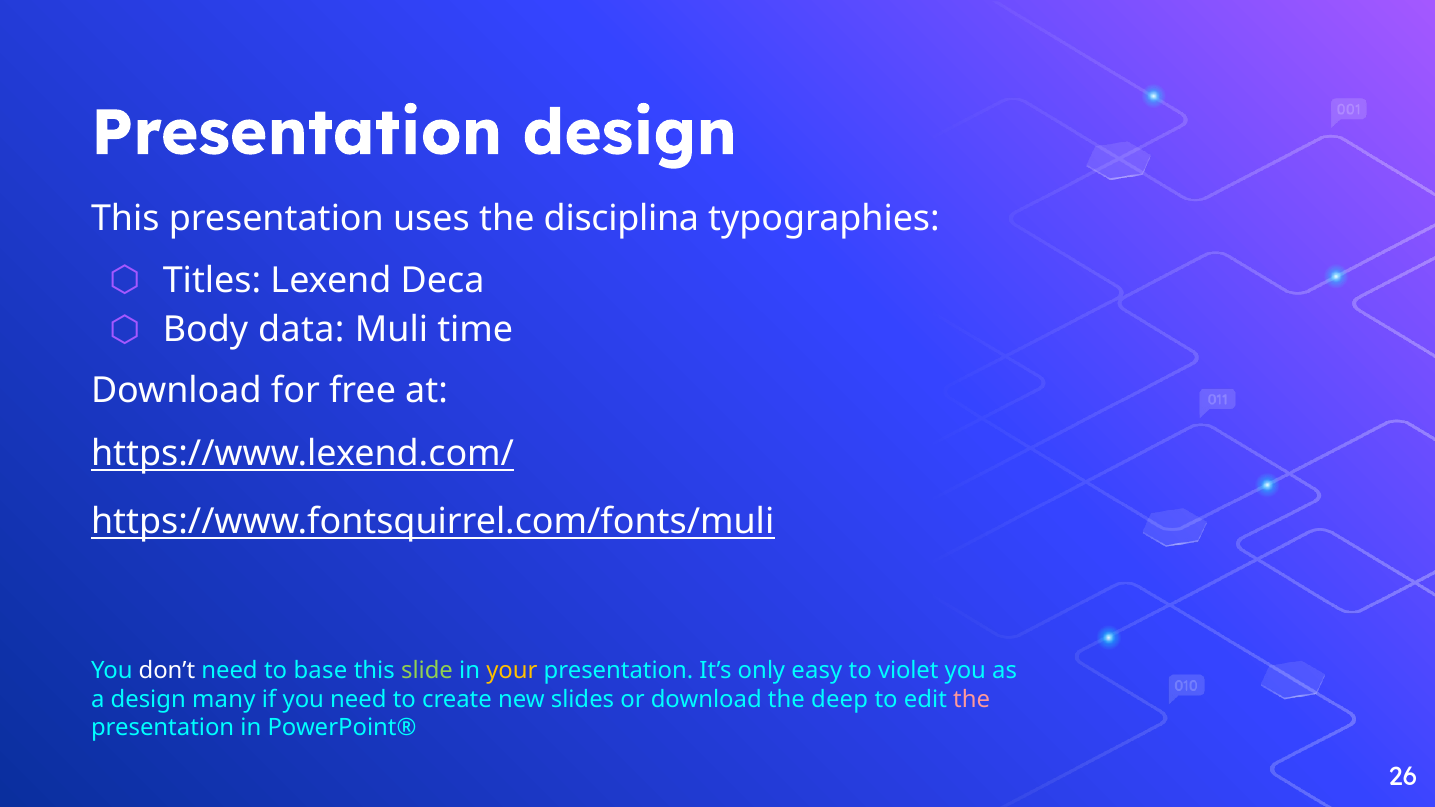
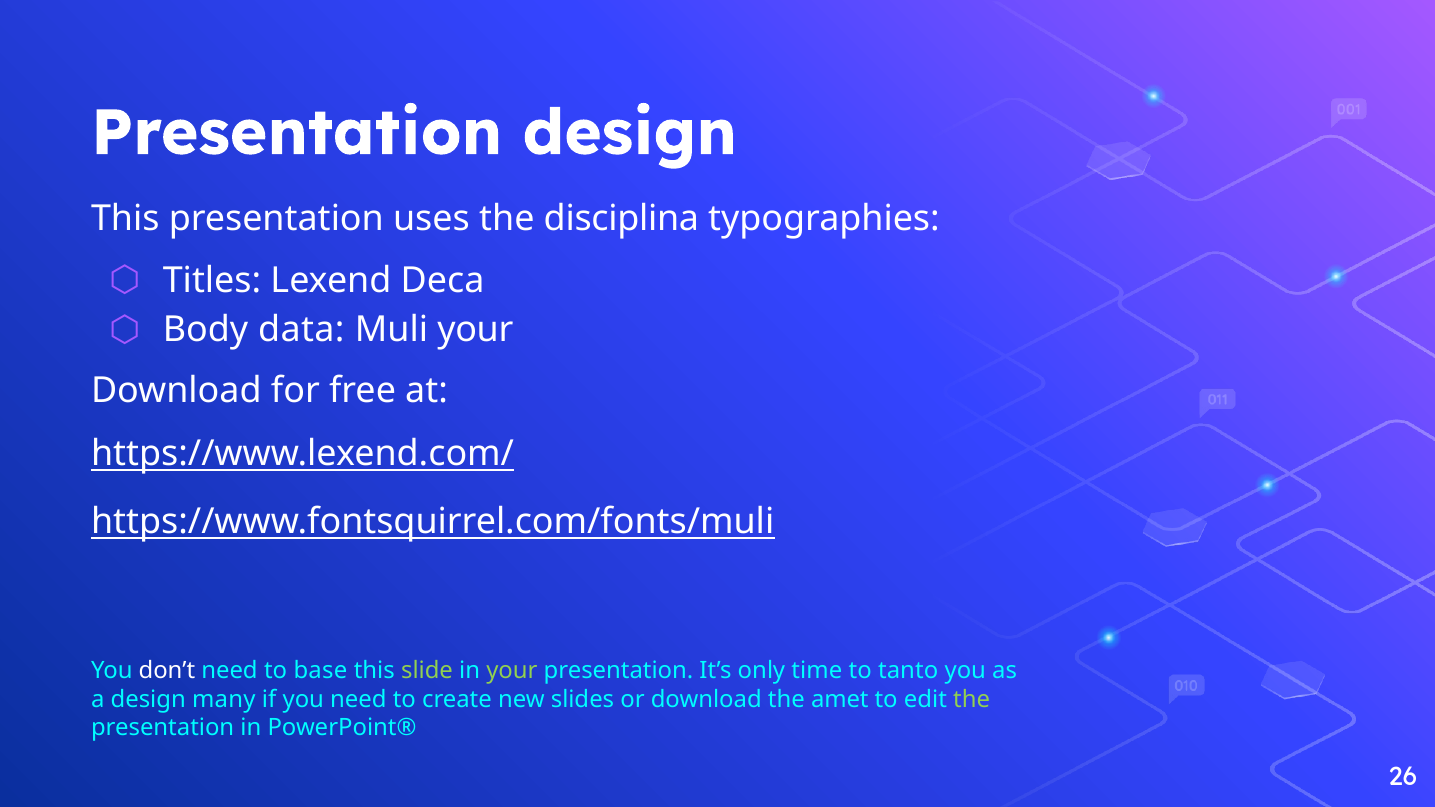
Muli time: time -> your
your at (512, 671) colour: yellow -> light green
easy: easy -> time
violet: violet -> tanto
deep: deep -> amet
the at (972, 699) colour: pink -> light green
